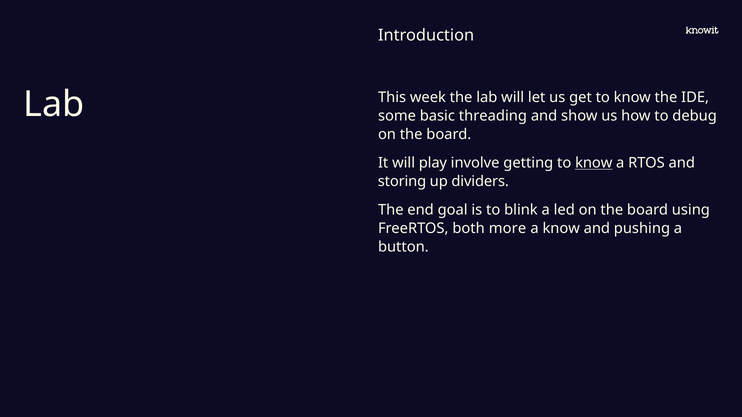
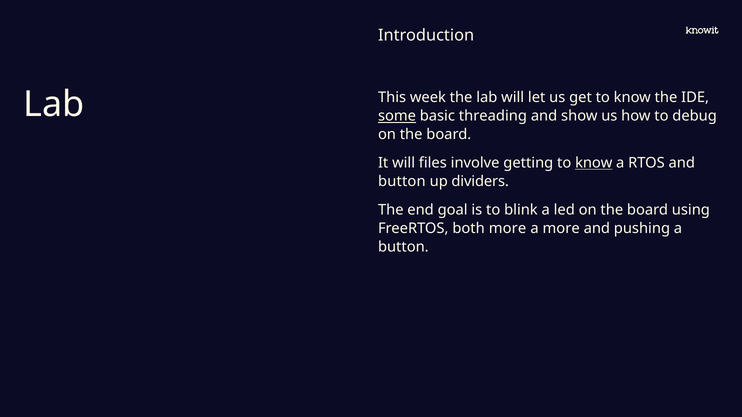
some underline: none -> present
play: play -> files
storing at (402, 182): storing -> button
a know: know -> more
